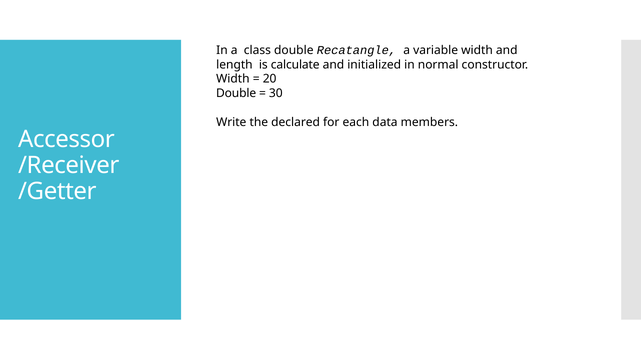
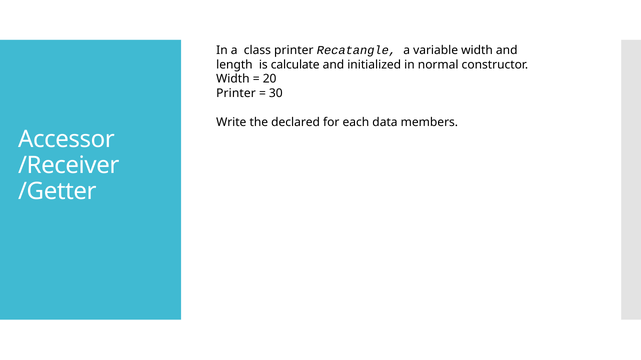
class double: double -> printer
Double at (236, 94): Double -> Printer
